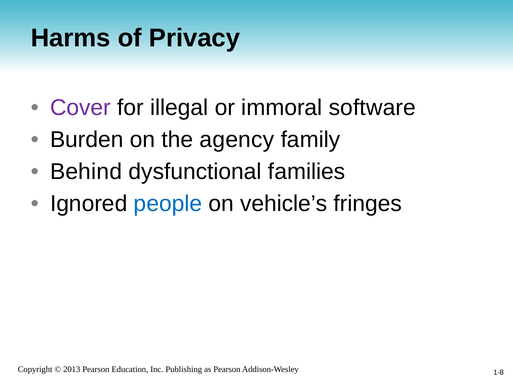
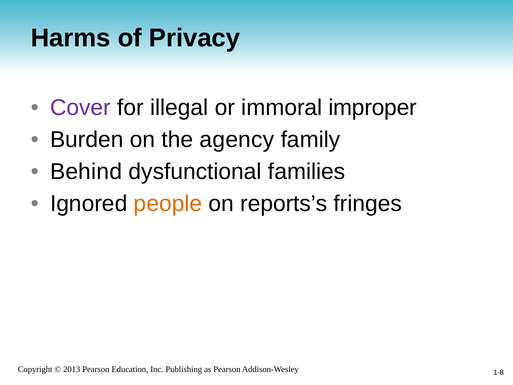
software: software -> improper
people colour: blue -> orange
vehicle’s: vehicle’s -> reports’s
